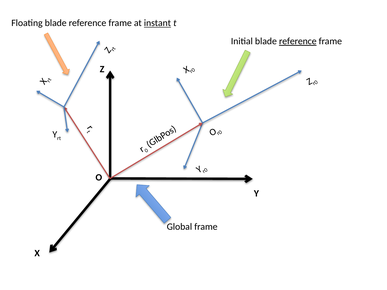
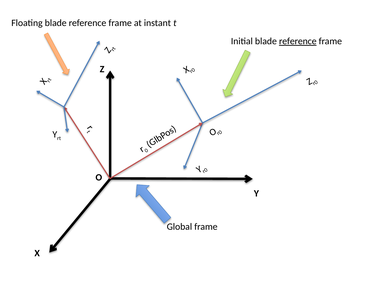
instant underline: present -> none
